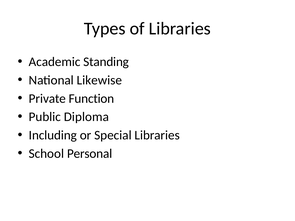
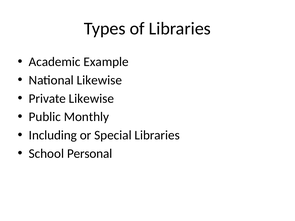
Standing: Standing -> Example
Private Function: Function -> Likewise
Diploma: Diploma -> Monthly
